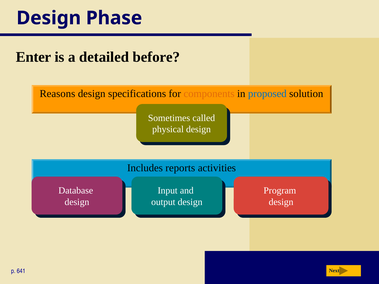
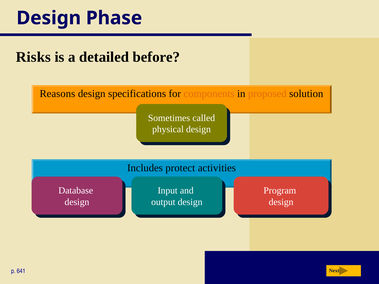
Enter: Enter -> Risks
proposed colour: blue -> orange
reports: reports -> protect
